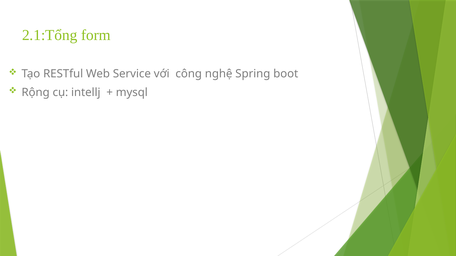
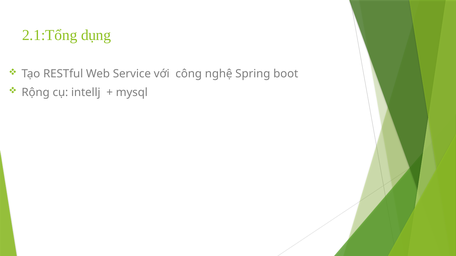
form: form -> dụng
